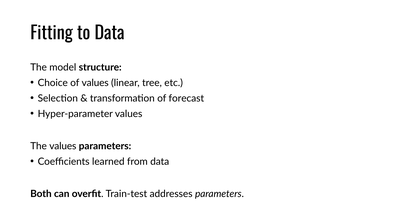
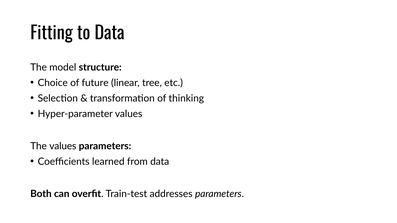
of values: values -> future
forecast: forecast -> thinking
